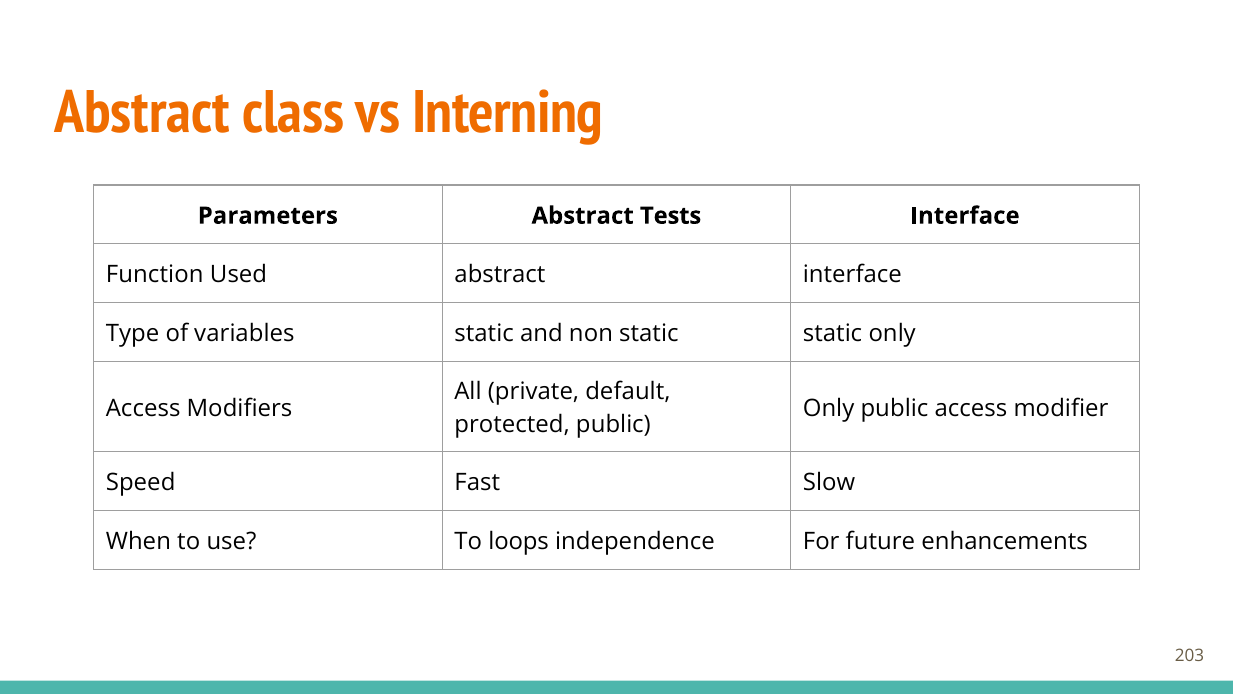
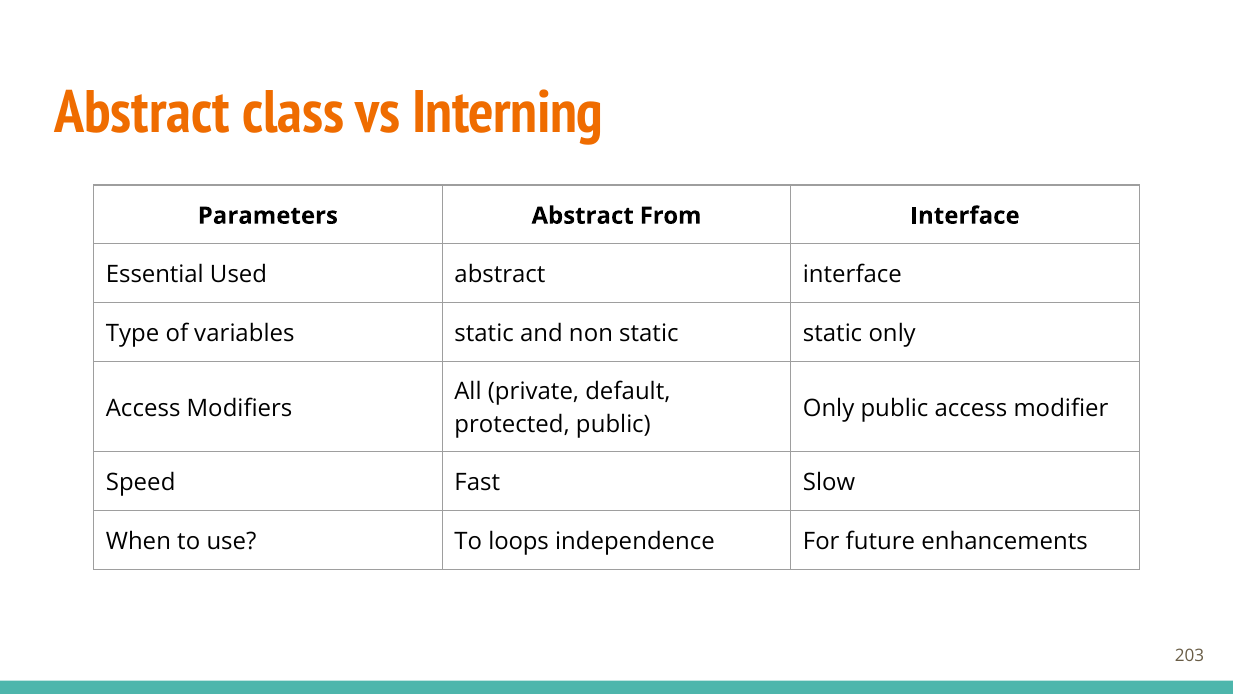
Tests: Tests -> From
Function: Function -> Essential
